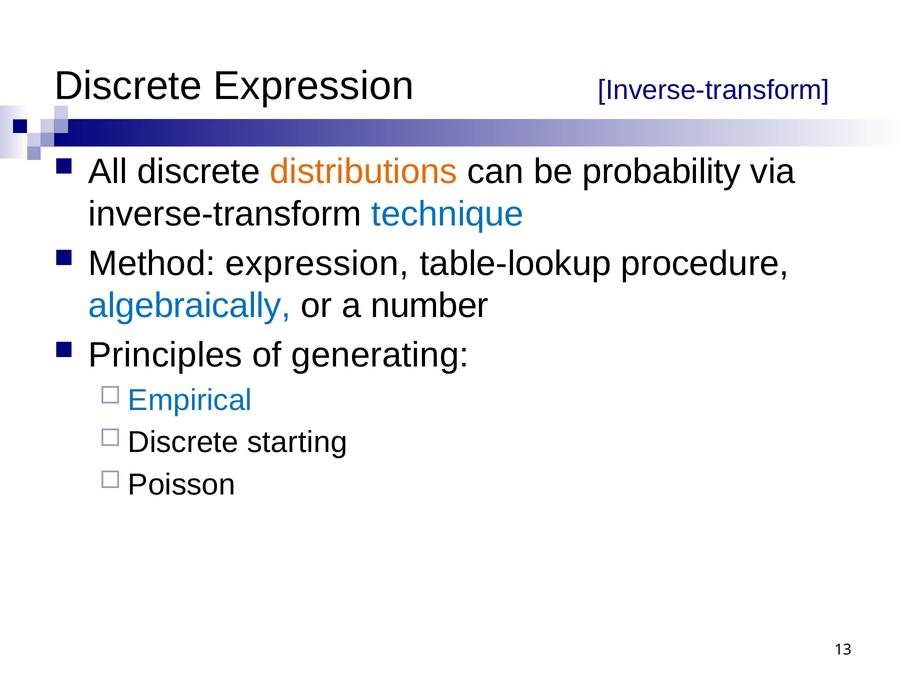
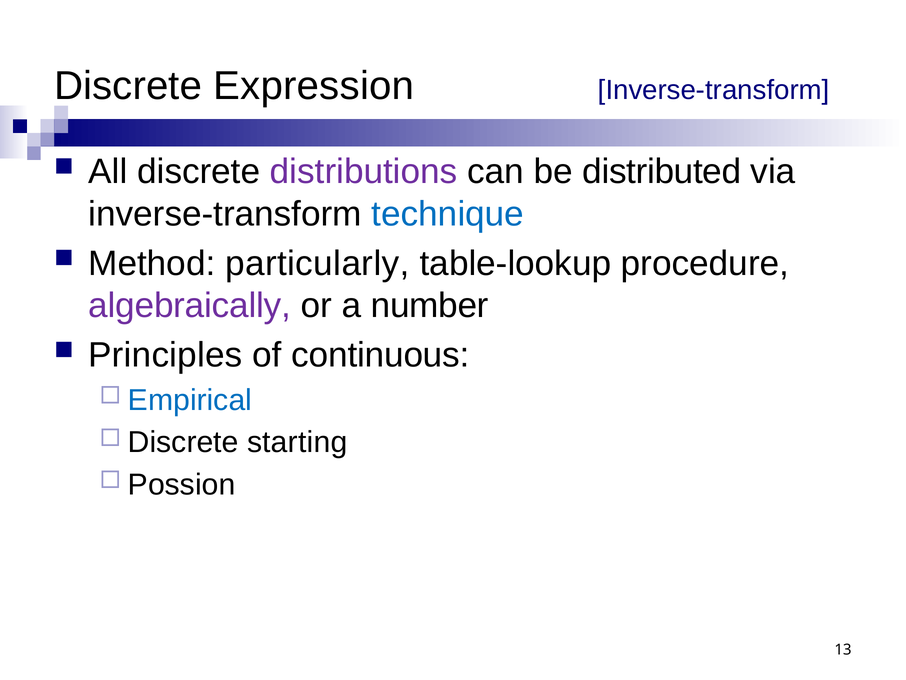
distributions colour: orange -> purple
probability: probability -> distributed
Method expression: expression -> particularly
algebraically colour: blue -> purple
generating: generating -> continuous
Poisson: Poisson -> Possion
